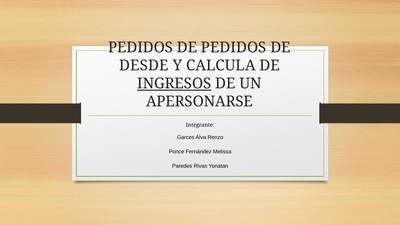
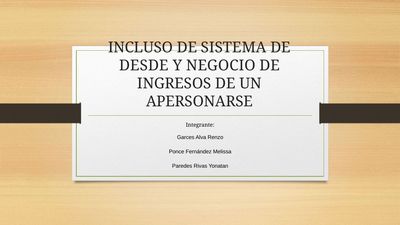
PEDIDOS at (141, 48): PEDIDOS -> INCLUSO
DE PEDIDOS: PEDIDOS -> SISTEMA
CALCULA: CALCULA -> NEGOCIO
INGRESOS underline: present -> none
